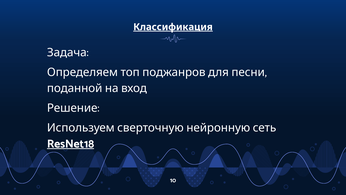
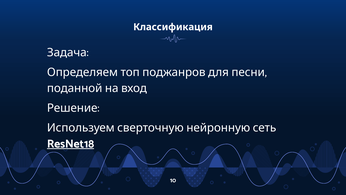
Классификация underline: present -> none
